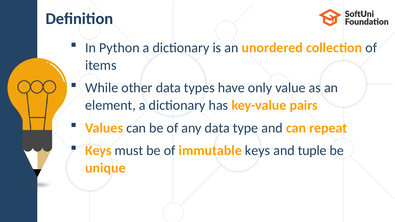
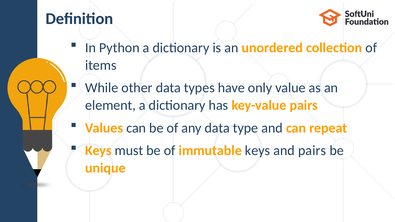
and tuple: tuple -> pairs
